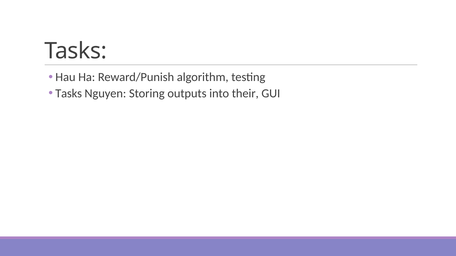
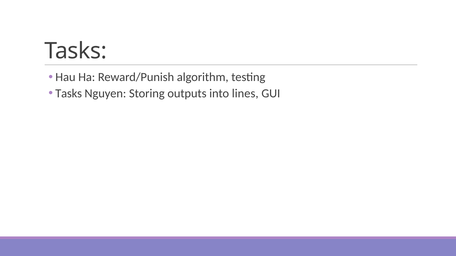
their: their -> lines
